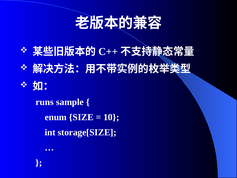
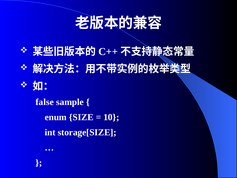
runs: runs -> false
